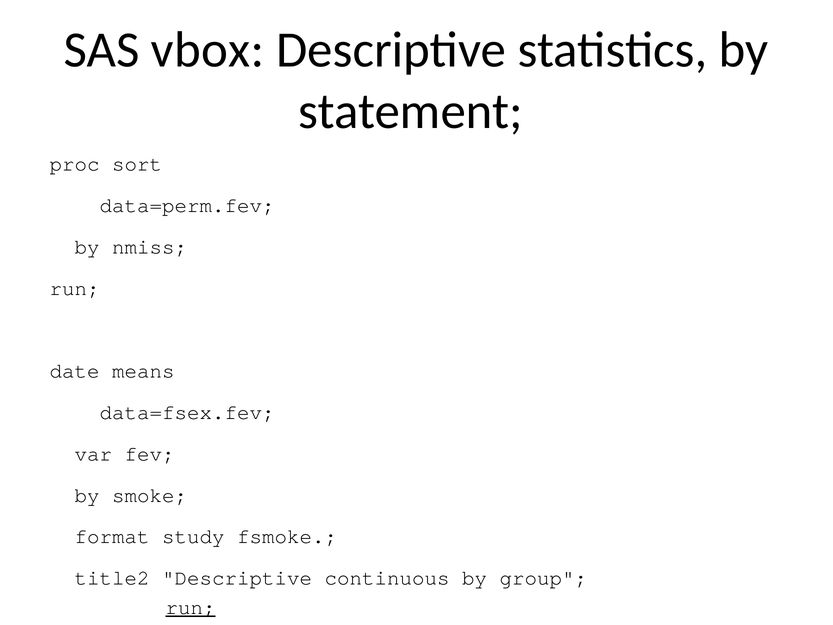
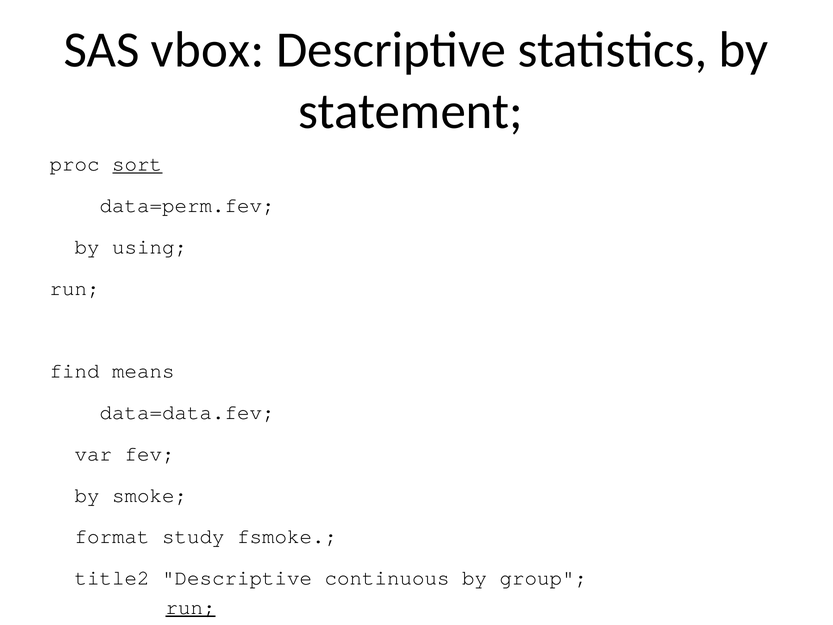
sort underline: none -> present
nmiss: nmiss -> using
date: date -> find
data=fsex.fev: data=fsex.fev -> data=data.fev
